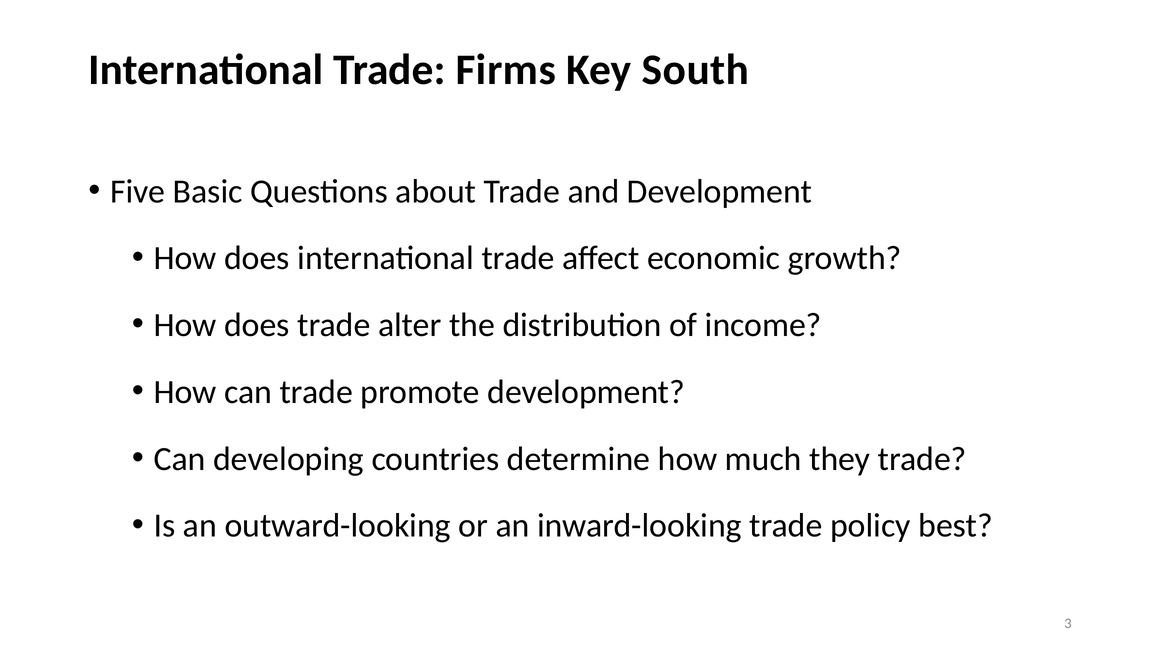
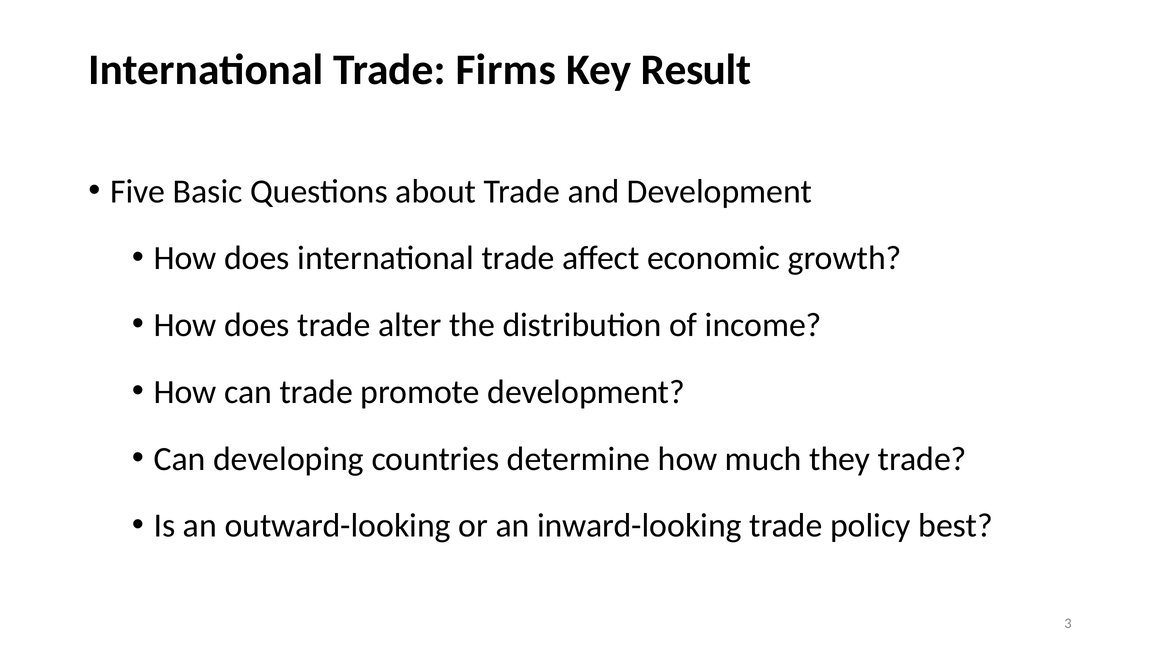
South: South -> Result
